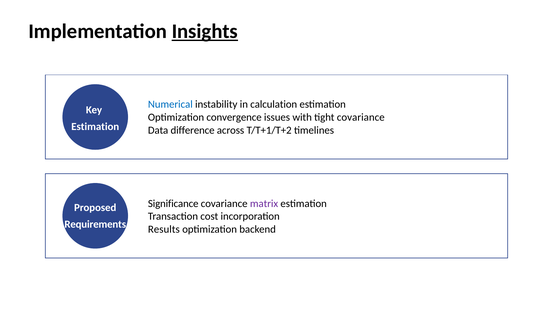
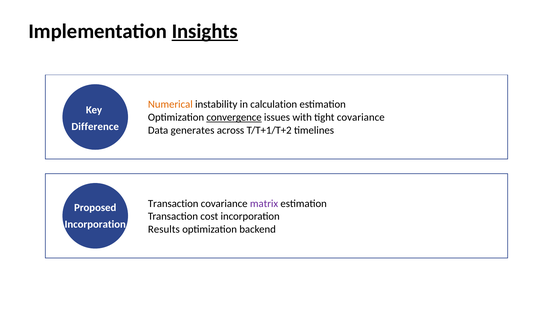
Numerical colour: blue -> orange
convergence underline: none -> present
Estimation at (95, 127): Estimation -> Difference
difference: difference -> generates
Significance at (173, 204): Significance -> Transaction
Requirements at (95, 224): Requirements -> Incorporation
